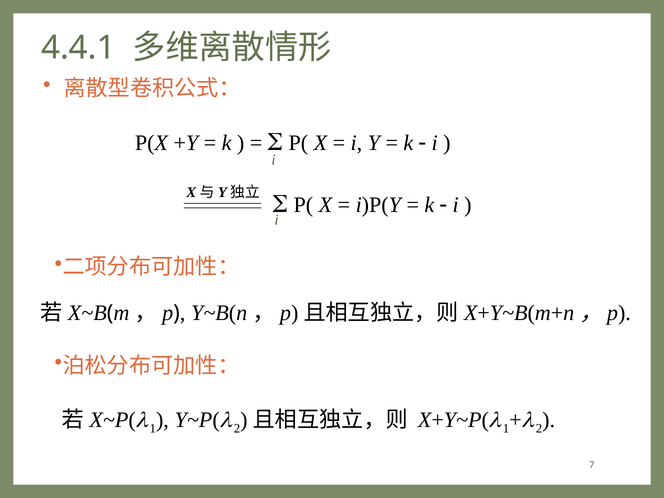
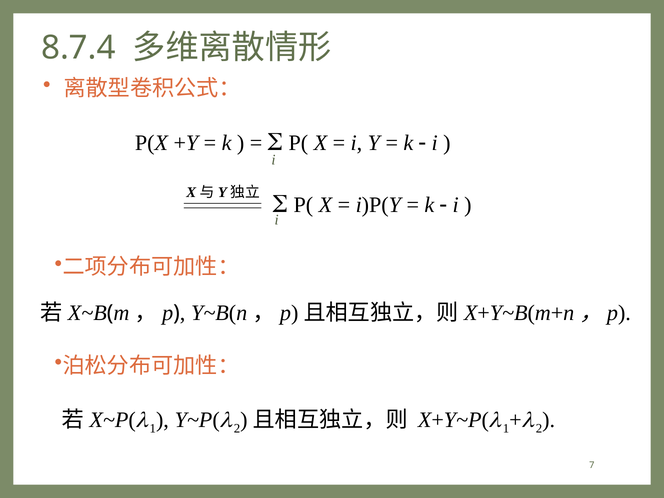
4.4.1: 4.4.1 -> 8.7.4
